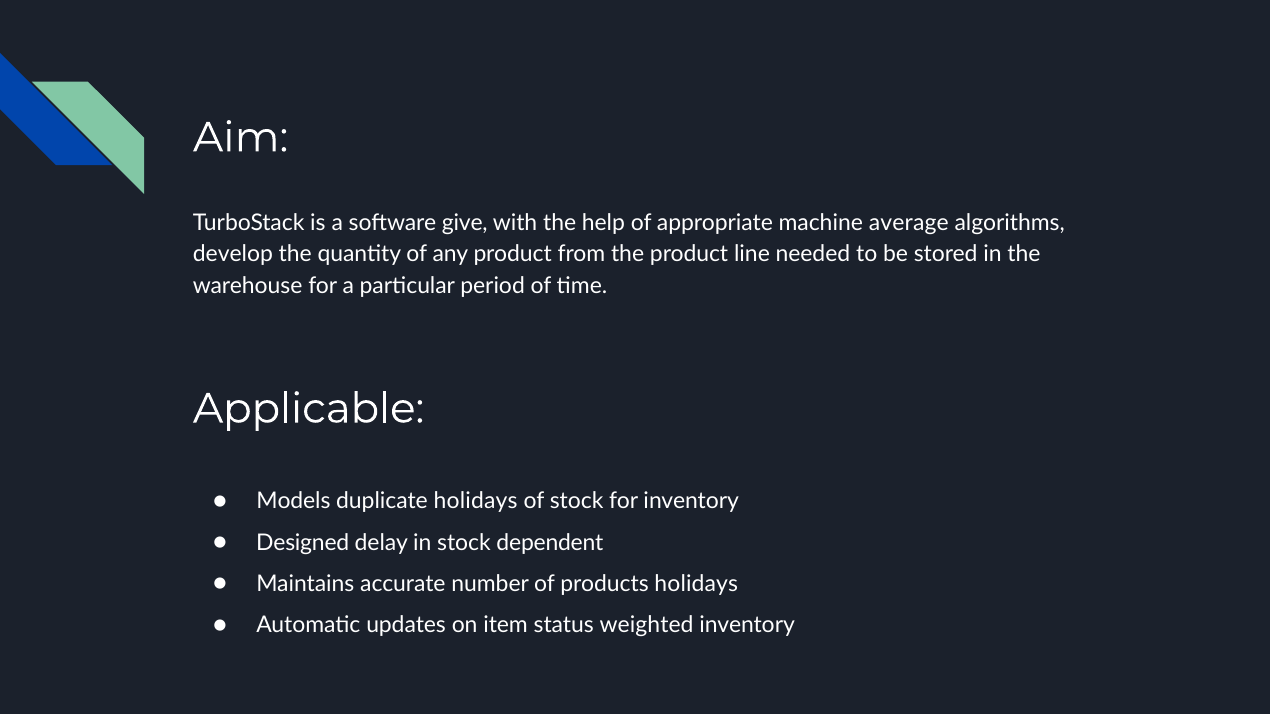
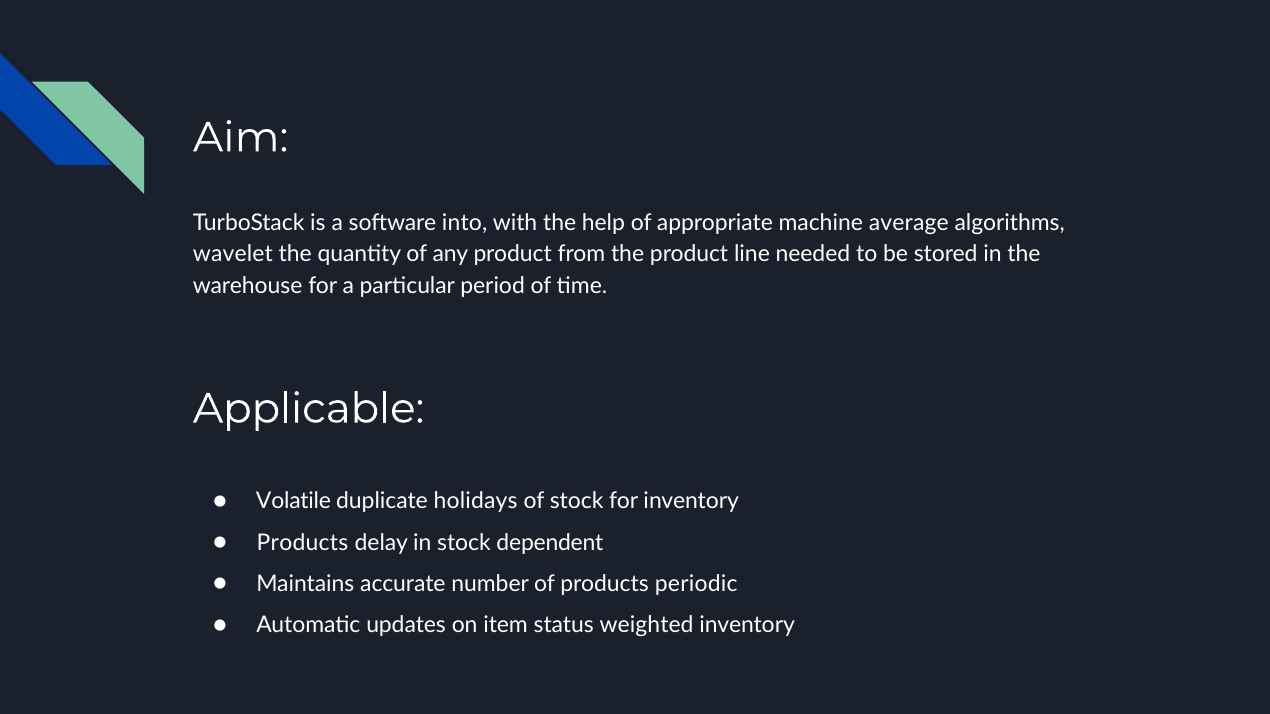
give: give -> into
develop: develop -> wavelet
Models: Models -> Volatile
Designed at (303, 543): Designed -> Products
products holidays: holidays -> periodic
